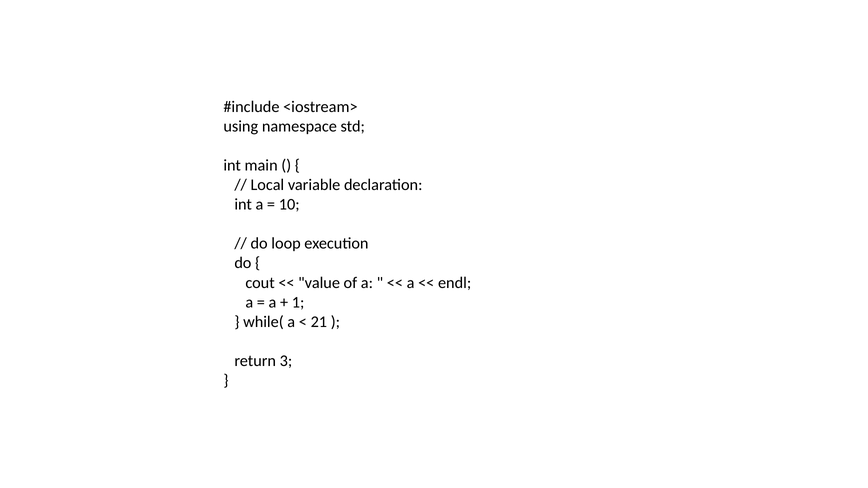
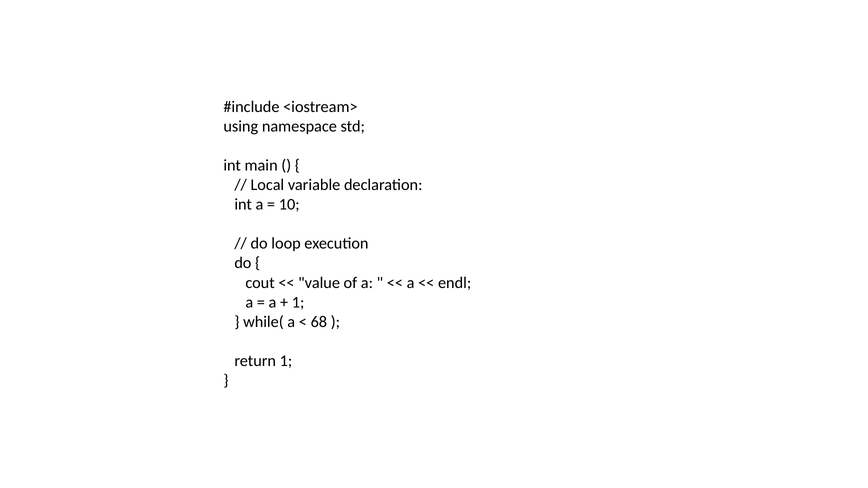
21: 21 -> 68
return 3: 3 -> 1
